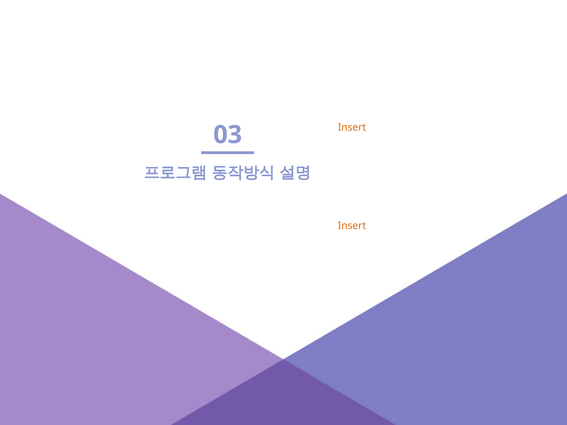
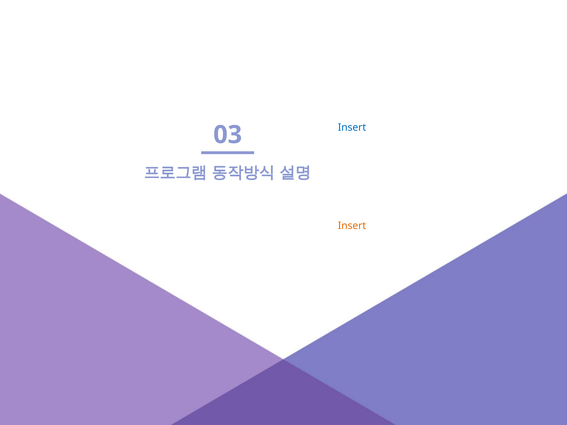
Insert at (352, 127) colour: orange -> blue
